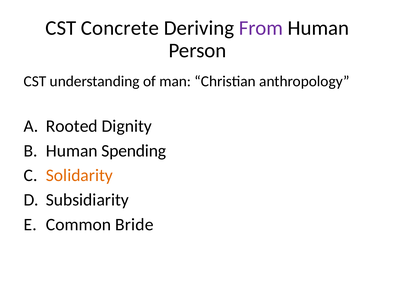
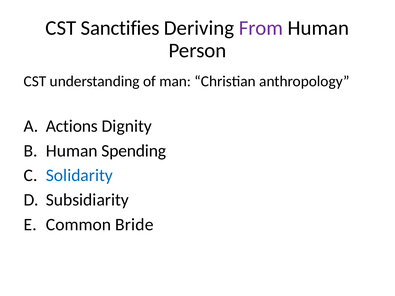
Concrete: Concrete -> Sanctifies
Rooted: Rooted -> Actions
Solidarity colour: orange -> blue
